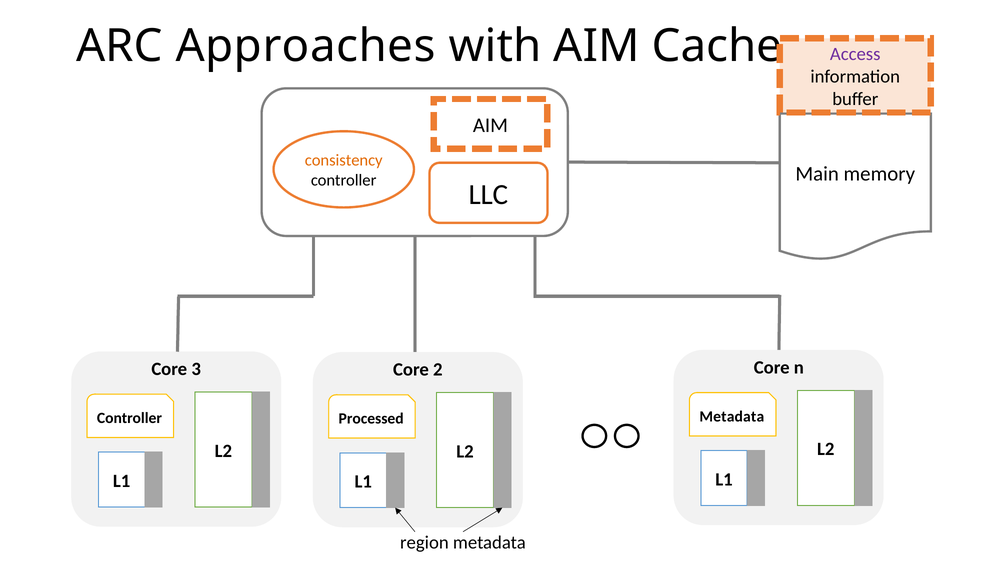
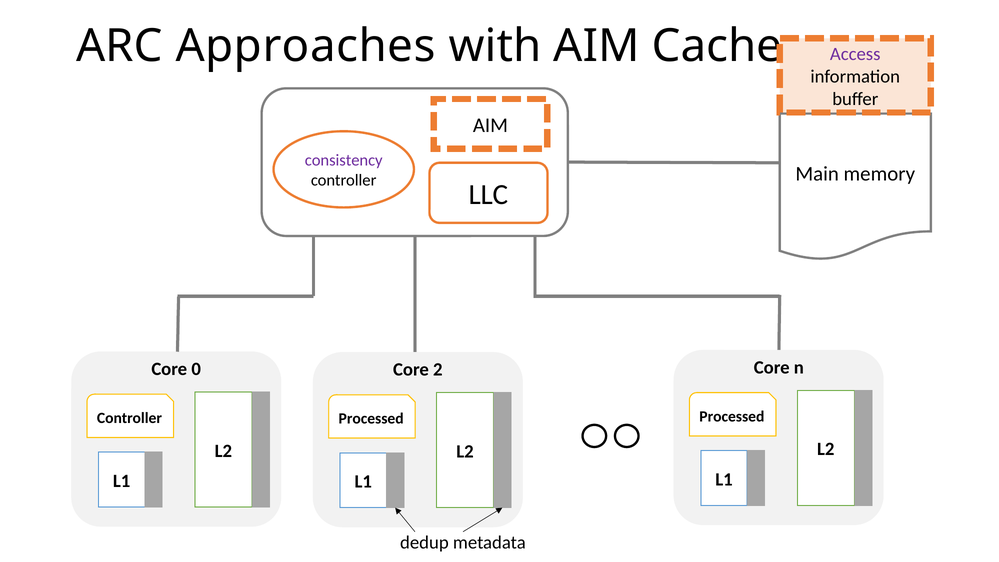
consistency colour: orange -> purple
3: 3 -> 0
Metadata at (732, 416): Metadata -> Processed
region: region -> dedup
